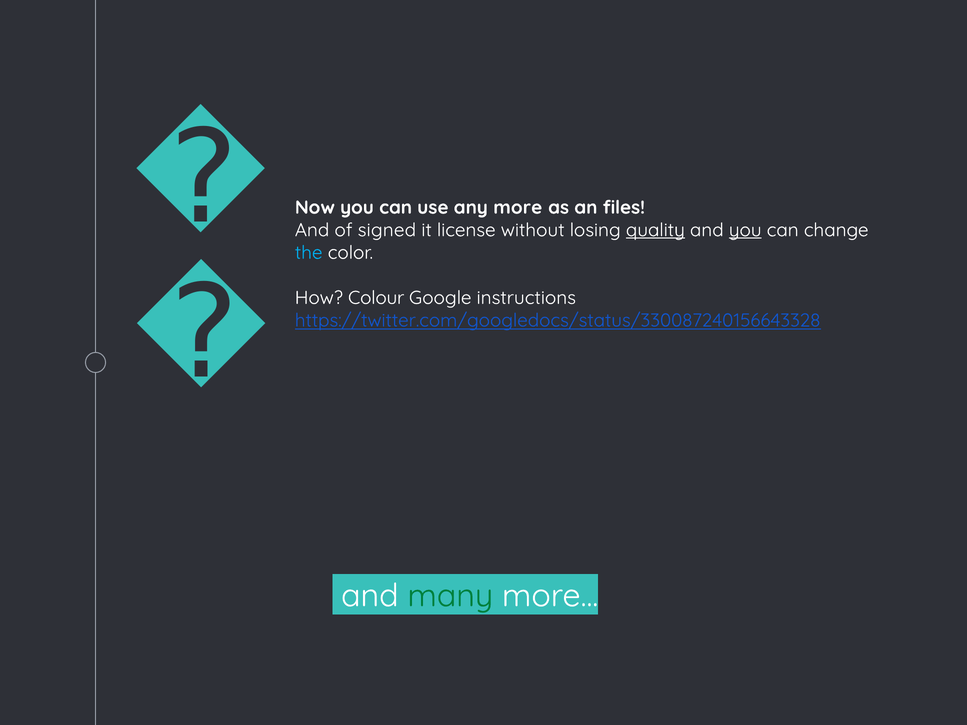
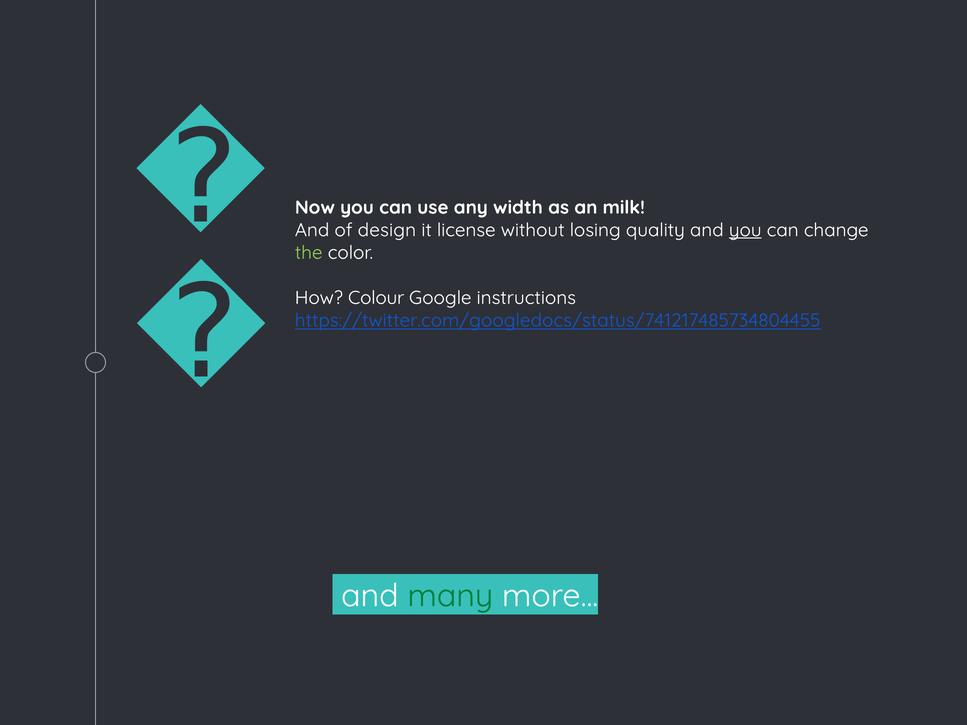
any more: more -> width
files: files -> milk
signed: signed -> design
quality underline: present -> none
the colour: light blue -> light green
https://twitter.com/googledocs/status/330087240156643328: https://twitter.com/googledocs/status/330087240156643328 -> https://twitter.com/googledocs/status/741217485734804455
